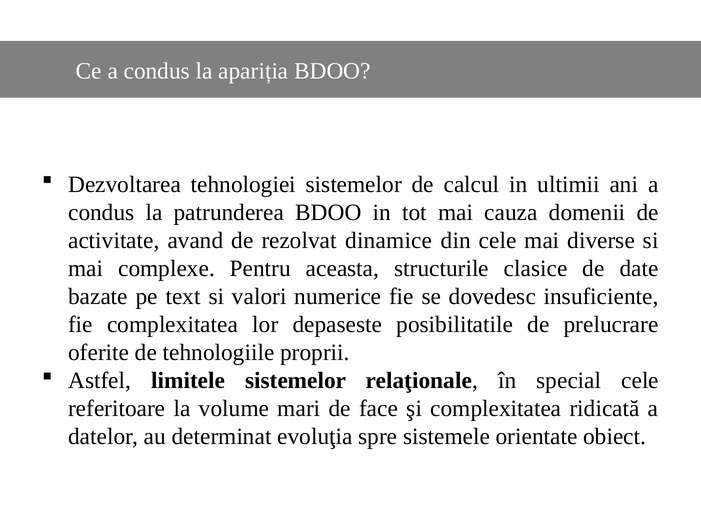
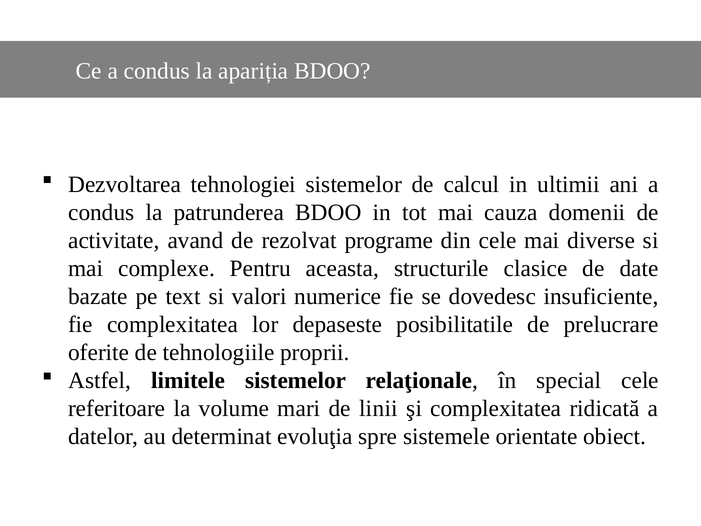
dinamice: dinamice -> programe
face: face -> linii
